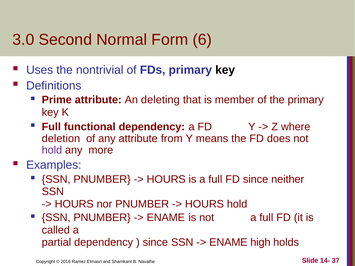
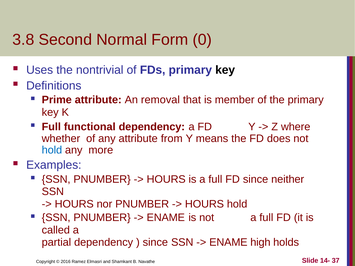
3.0: 3.0 -> 3.8
6: 6 -> 0
deleting: deleting -> removal
deletion: deletion -> whether
hold at (52, 150) colour: purple -> blue
